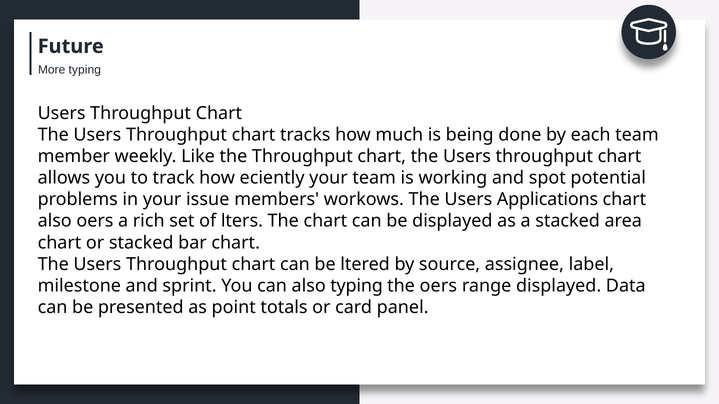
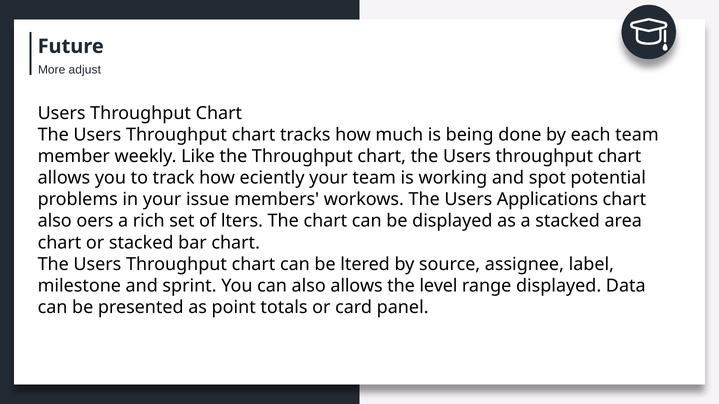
More typing: typing -> adjust
also typing: typing -> allows
the oers: oers -> level
